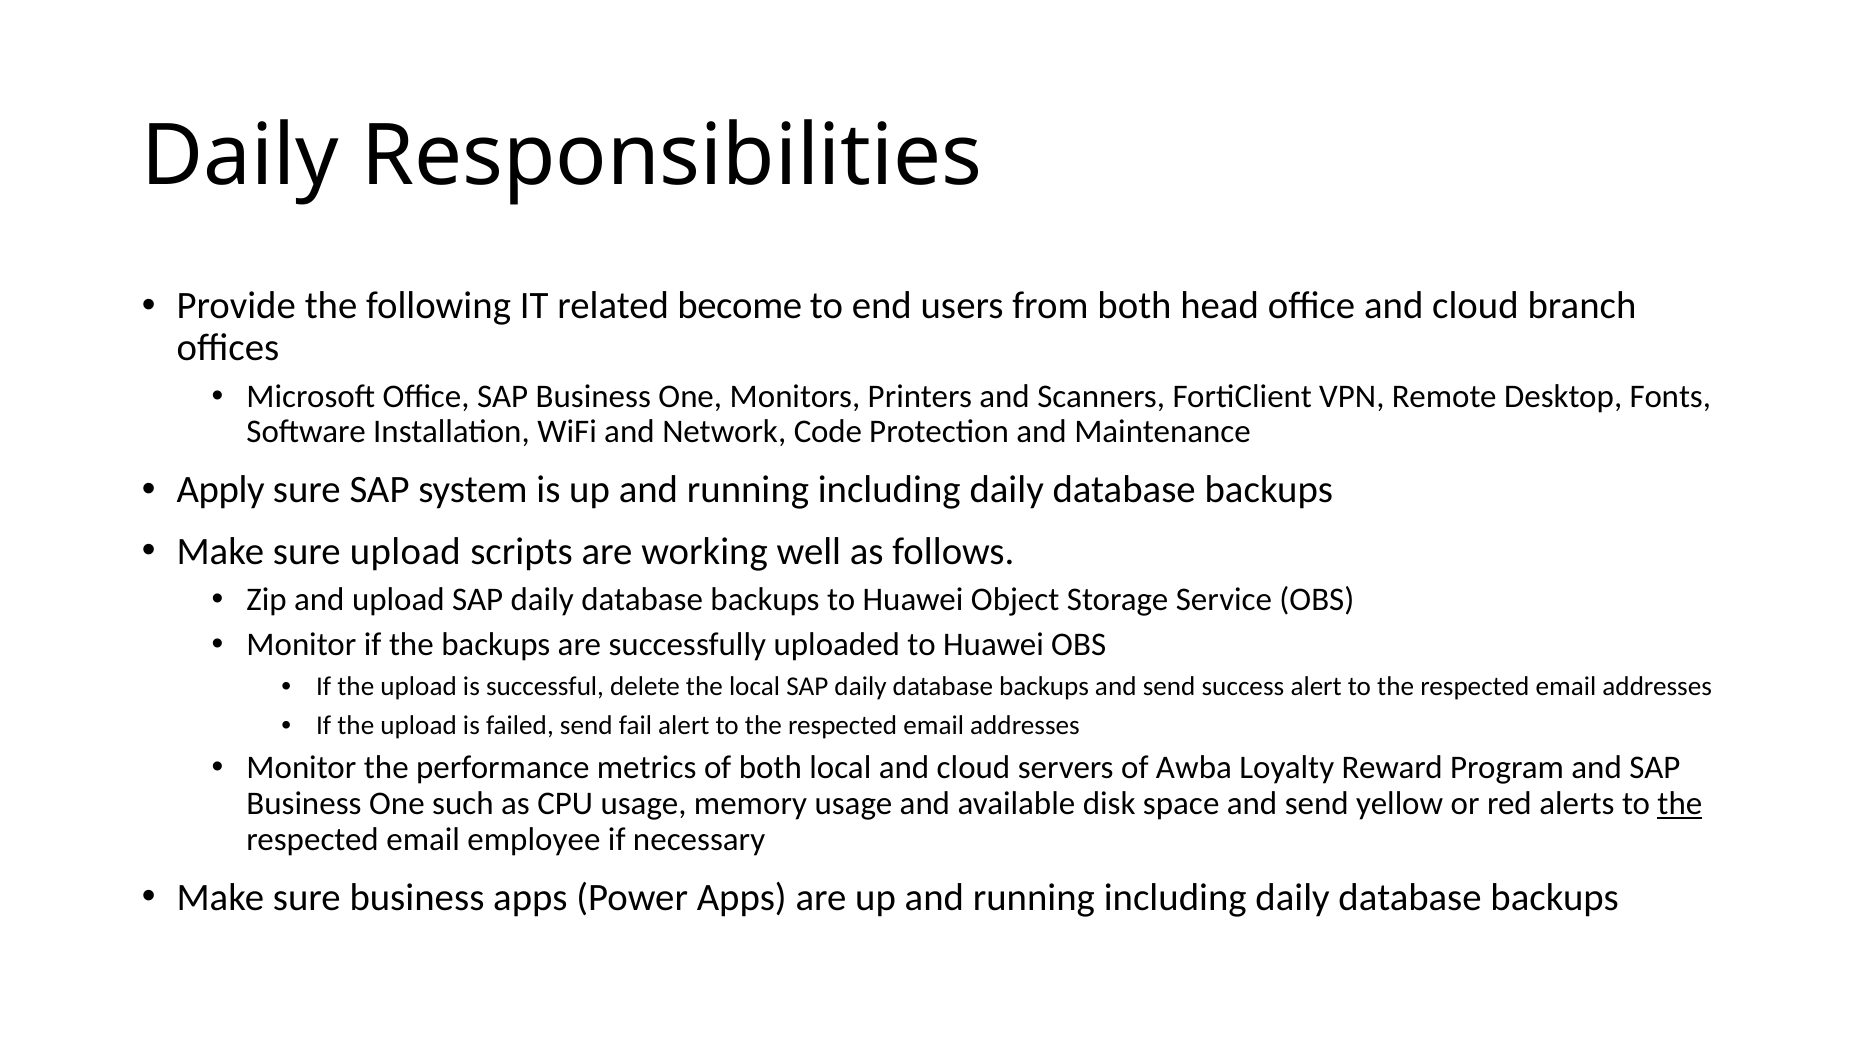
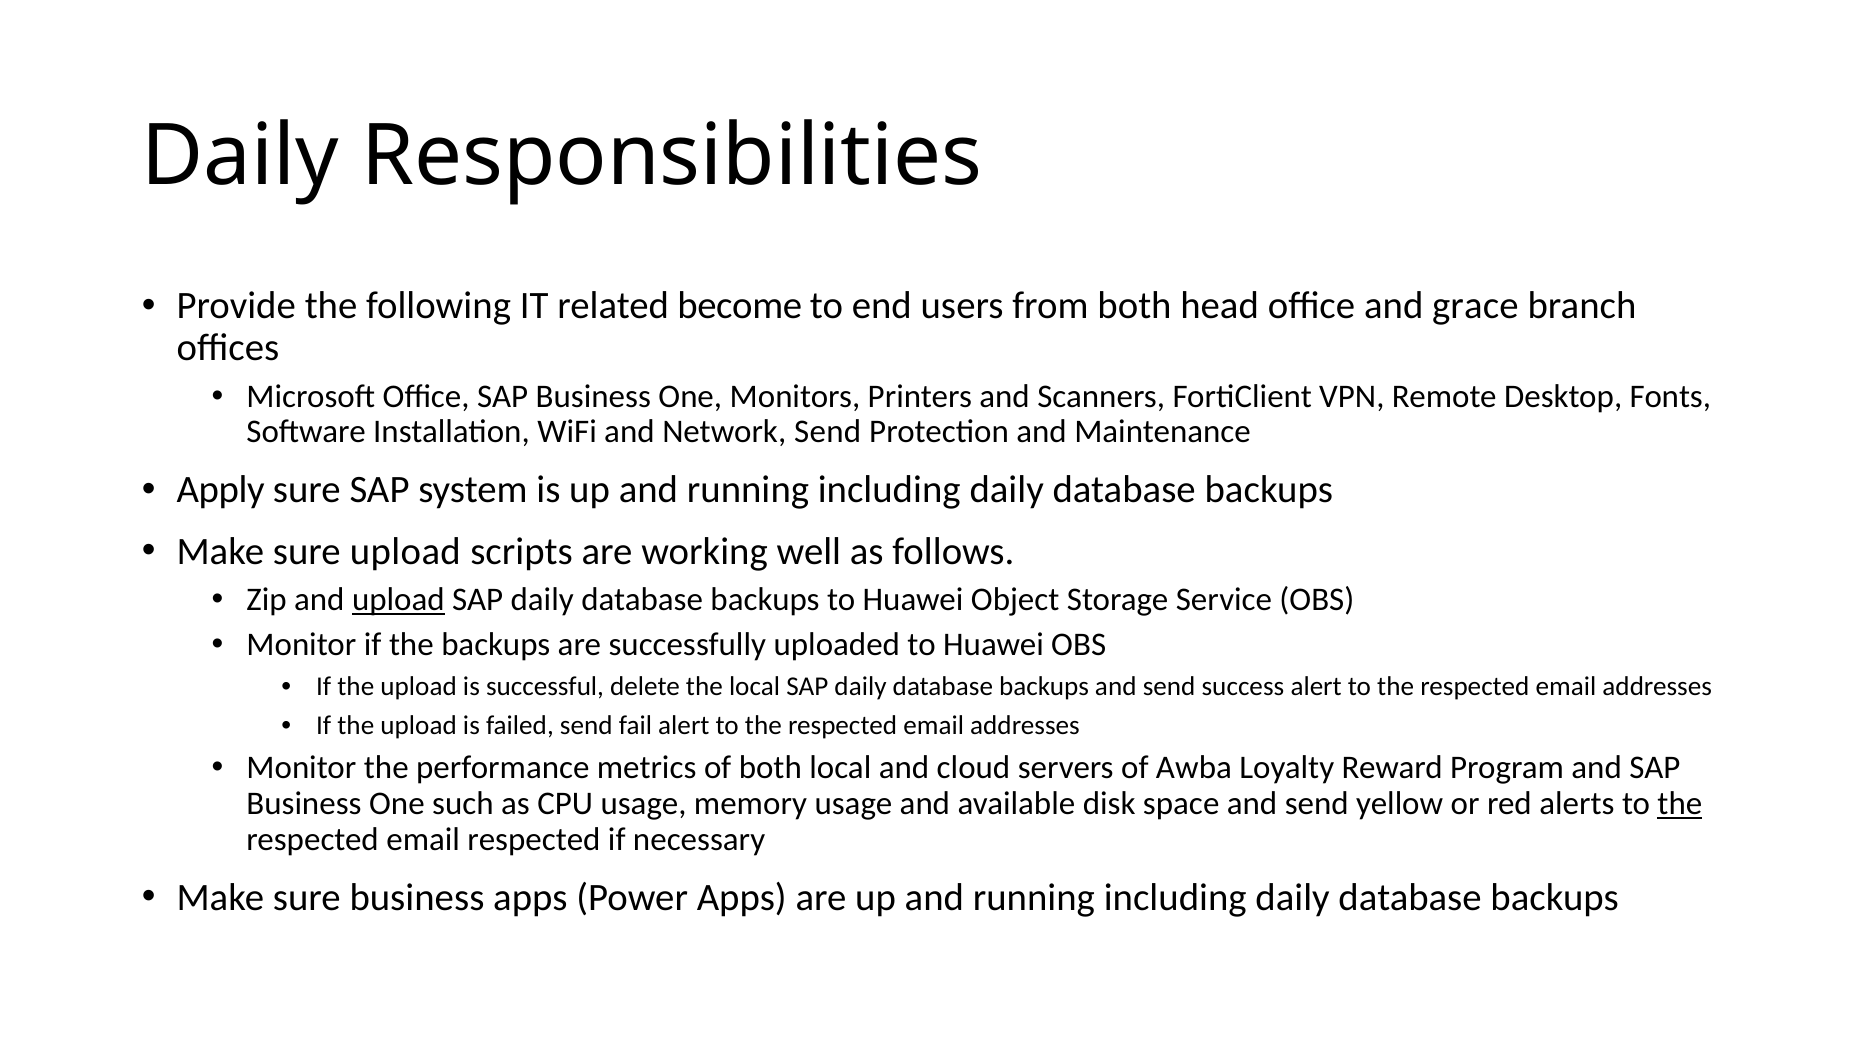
office and cloud: cloud -> grace
Network Code: Code -> Send
upload at (398, 600) underline: none -> present
email employee: employee -> respected
